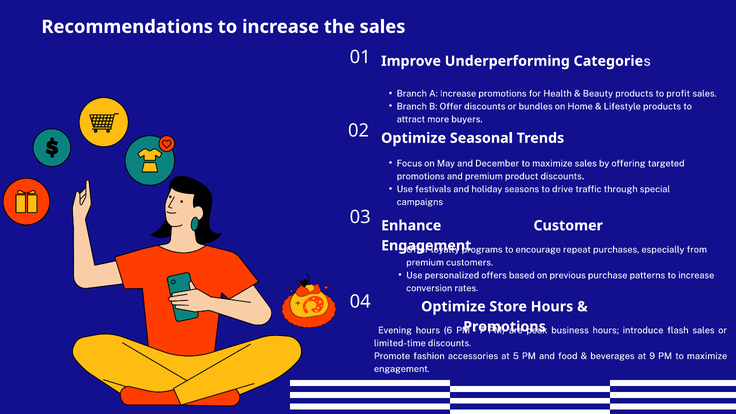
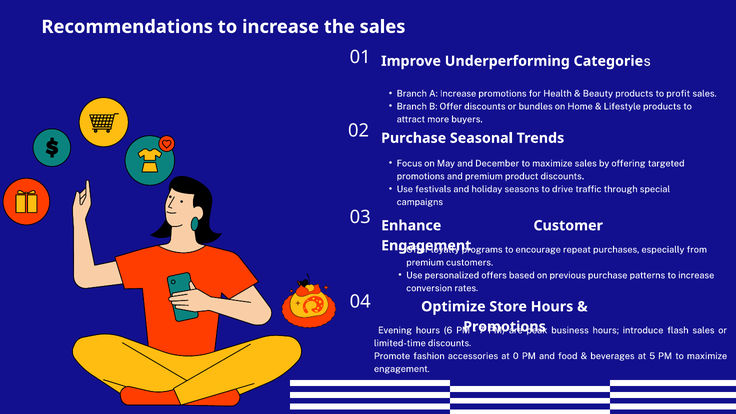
Optimize at (414, 138): Optimize -> Purchase
5: 5 -> 0
9: 9 -> 5
